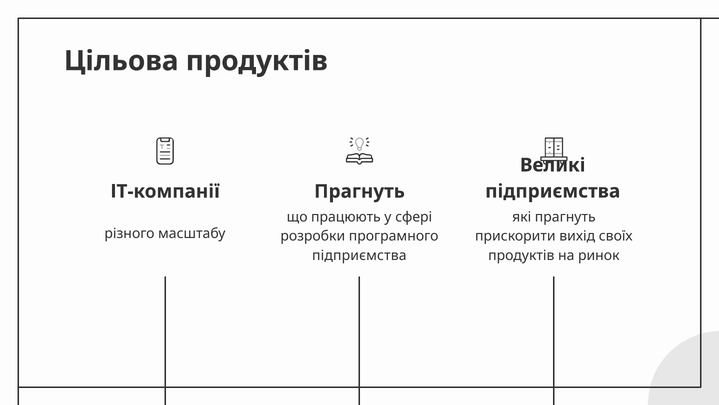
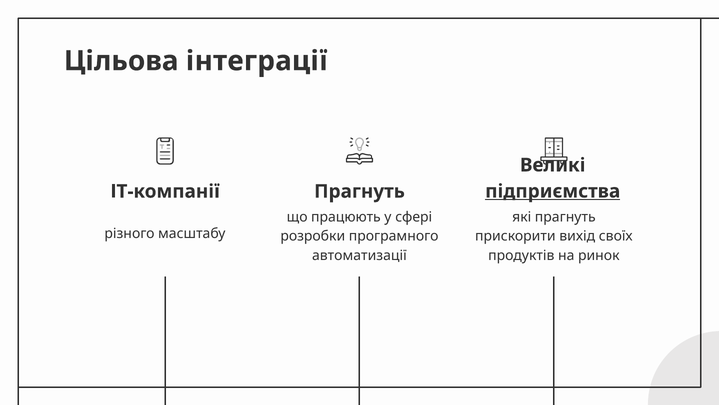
Цільова продуктів: продуктів -> інтеграції
підприємства at (553, 191) underline: none -> present
підприємства at (359, 255): підприємства -> автоматизації
